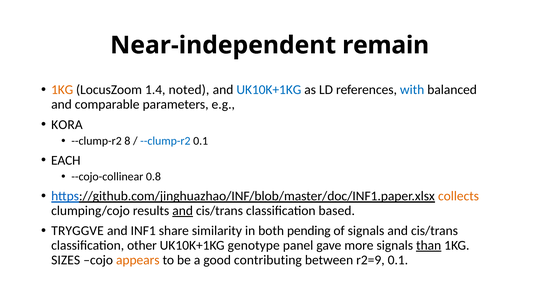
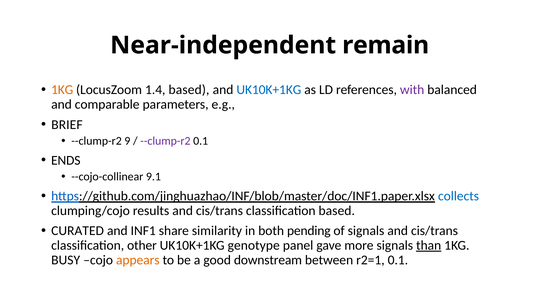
1.4 noted: noted -> based
with colour: blue -> purple
KORA: KORA -> BRIEF
8: 8 -> 9
--clump-r2 at (165, 141) colour: blue -> purple
EACH: EACH -> ENDS
0.8: 0.8 -> 9.1
collects colour: orange -> blue
and at (183, 211) underline: present -> none
TRYGGVE: TRYGGVE -> CURATED
SIZES: SIZES -> BUSY
contributing: contributing -> downstream
r2=9: r2=9 -> r2=1
